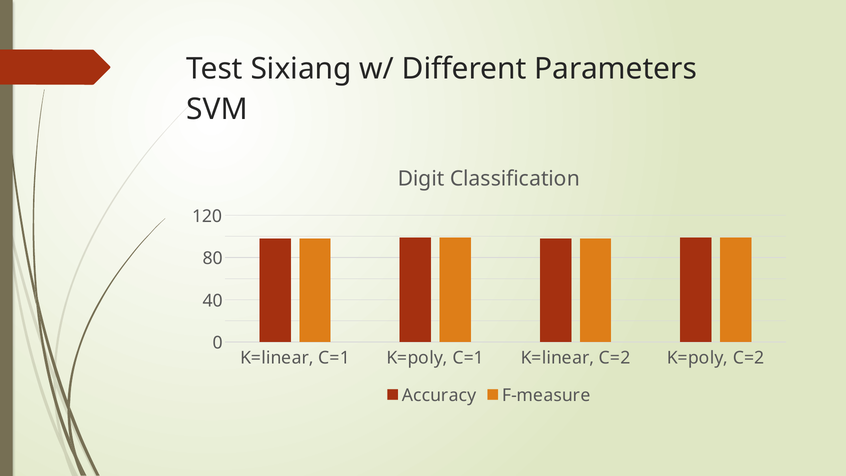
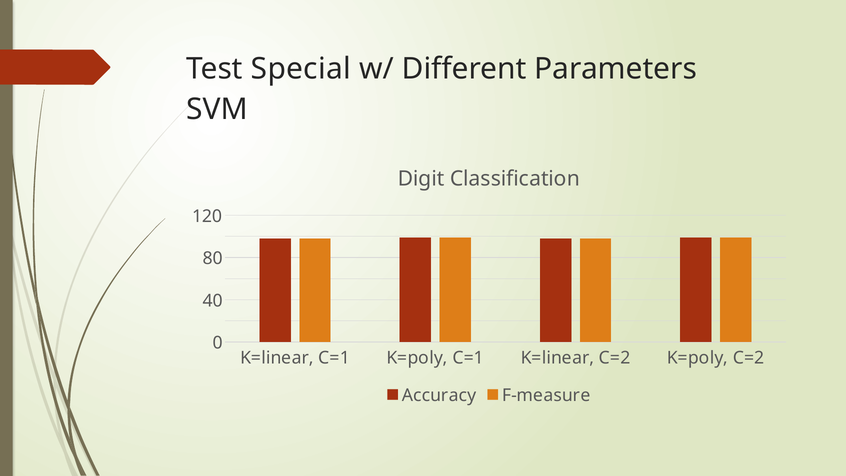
Sixiang: Sixiang -> Special
